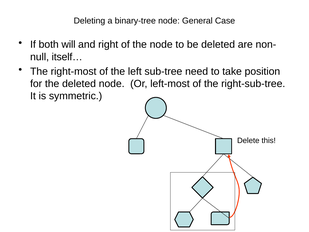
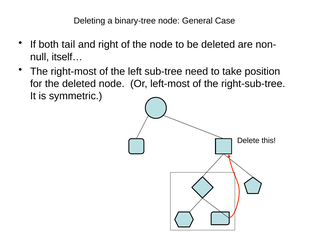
will: will -> tail
